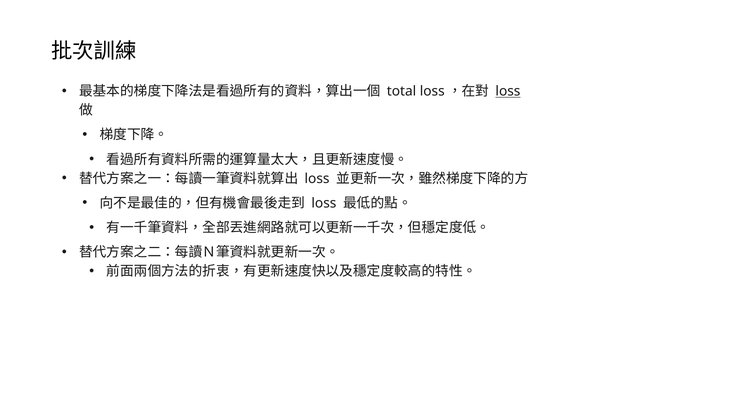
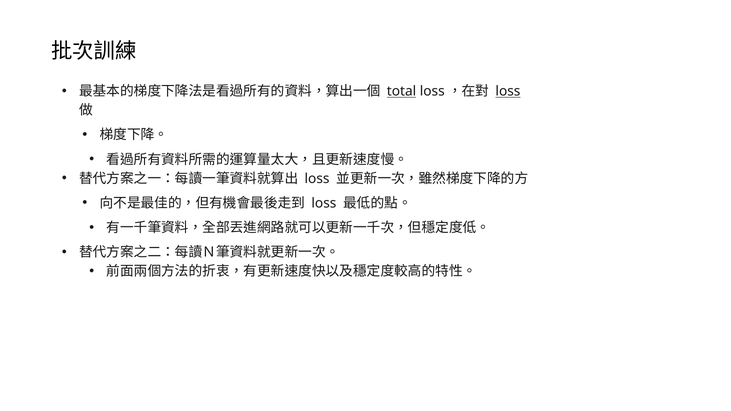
total underline: none -> present
